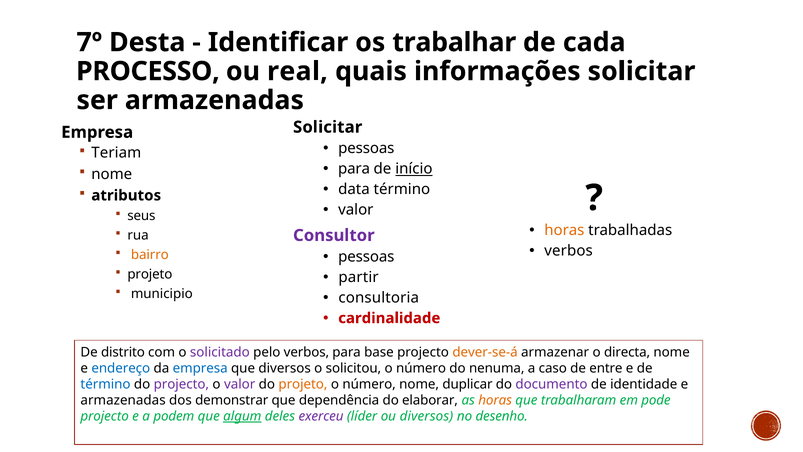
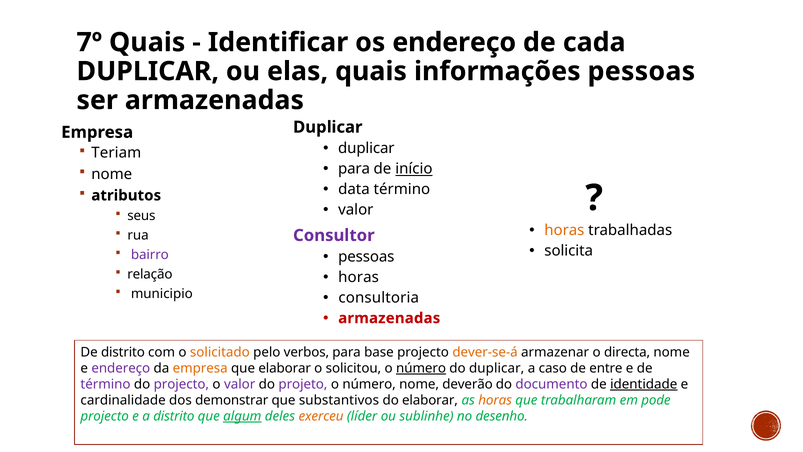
7º Desta: Desta -> Quais
os trabalhar: trabalhar -> endereço
PROCESSO at (148, 71): PROCESSO -> DUPLICAR
real: real -> elas
informações solicitar: solicitar -> pessoas
Solicitar at (328, 127): Solicitar -> Duplicar
pessoas at (366, 148): pessoas -> duplicar
verbos at (569, 251): verbos -> solicita
bairro colour: orange -> purple
projeto at (150, 274): projeto -> relação
partir at (359, 277): partir -> horas
cardinalidade at (389, 318): cardinalidade -> armazenadas
solicitado colour: purple -> orange
endereço at (121, 368) colour: blue -> purple
empresa at (200, 368) colour: blue -> orange
que diversos: diversos -> elaborar
número at (421, 368) underline: none -> present
do nenuma: nenuma -> duplicar
término at (106, 384) colour: blue -> purple
projeto at (303, 384) colour: orange -> purple
duplicar: duplicar -> deverão
identidade underline: none -> present
armazenadas at (123, 400): armazenadas -> cardinalidade
dependência: dependência -> substantivos
a podem: podem -> distrito
exerceu colour: purple -> orange
ou diversos: diversos -> sublinhe
